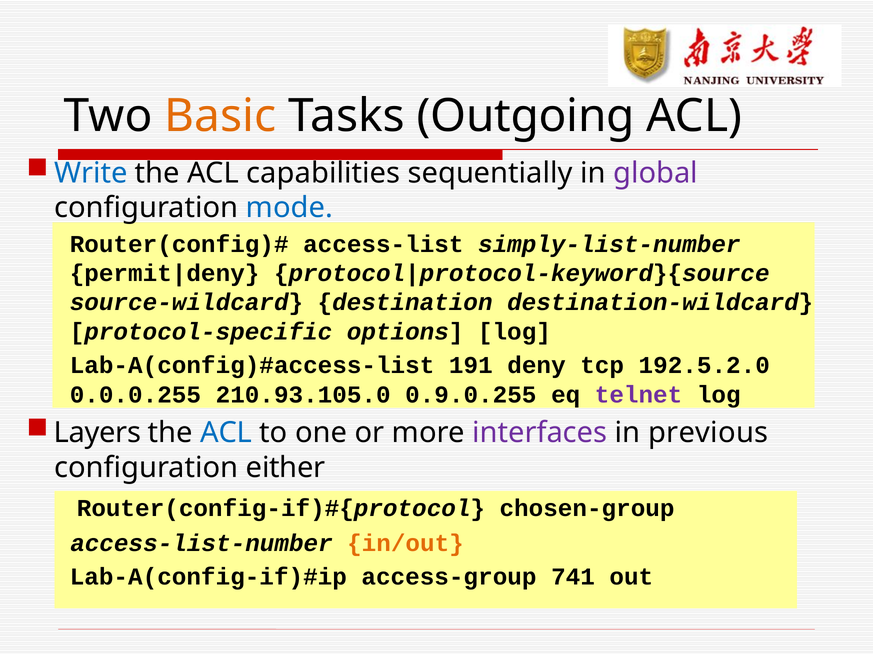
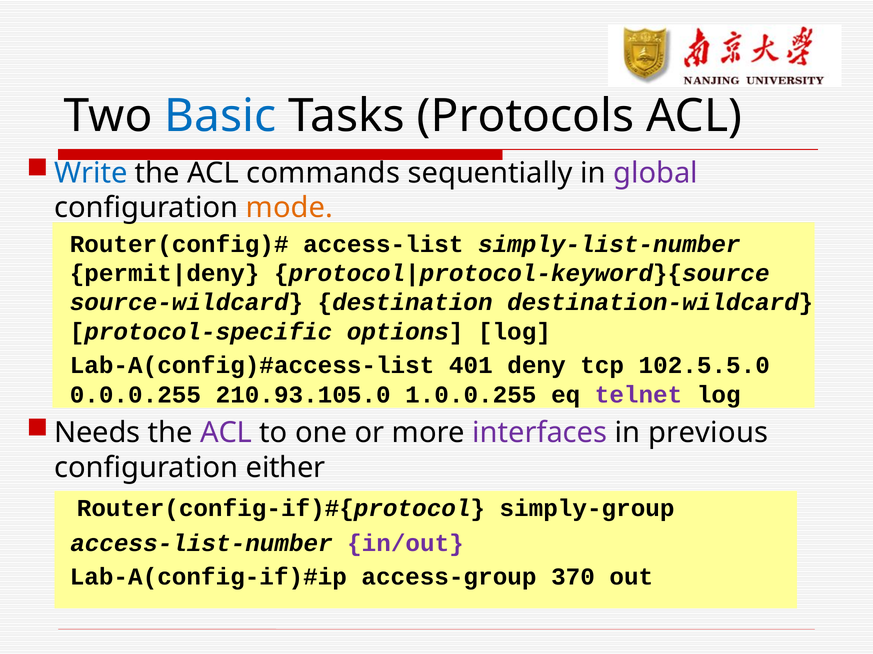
Basic colour: orange -> blue
Outgoing: Outgoing -> Protocols
capabilities: capabilities -> commands
mode colour: blue -> orange
191: 191 -> 401
192.5.2.0: 192.5.2.0 -> 102.5.5.0
0.9.0.255: 0.9.0.255 -> 1.0.0.255
Layers: Layers -> Needs
ACL at (226, 433) colour: blue -> purple
chosen-group: chosen-group -> simply-group
in/out colour: orange -> purple
741: 741 -> 370
